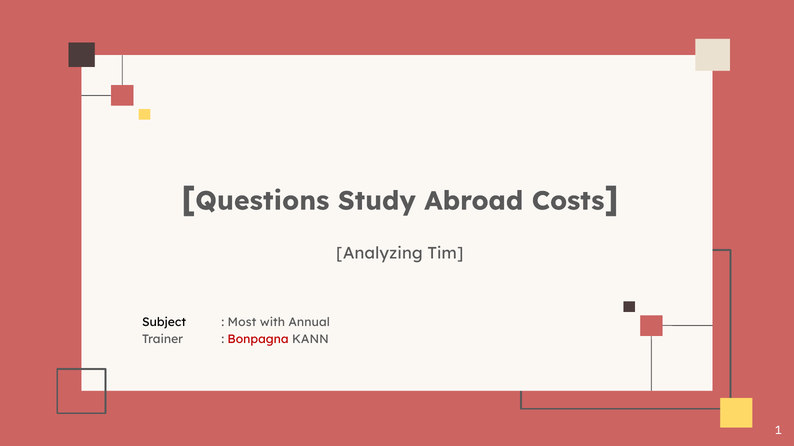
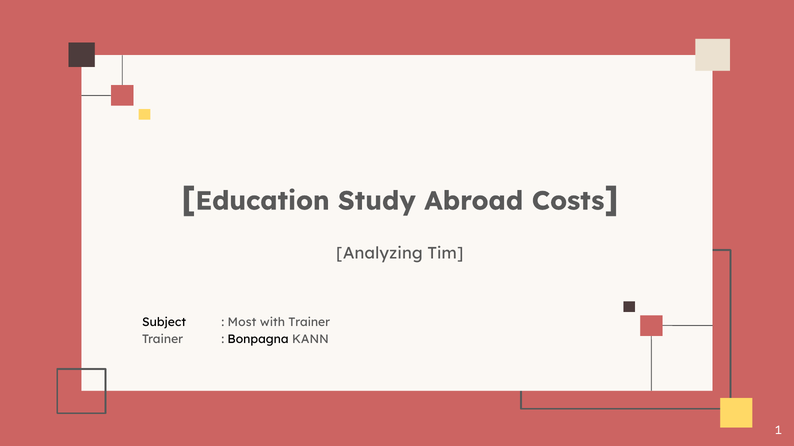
Questions: Questions -> Education
with Annual: Annual -> Trainer
Bonpagna colour: red -> black
